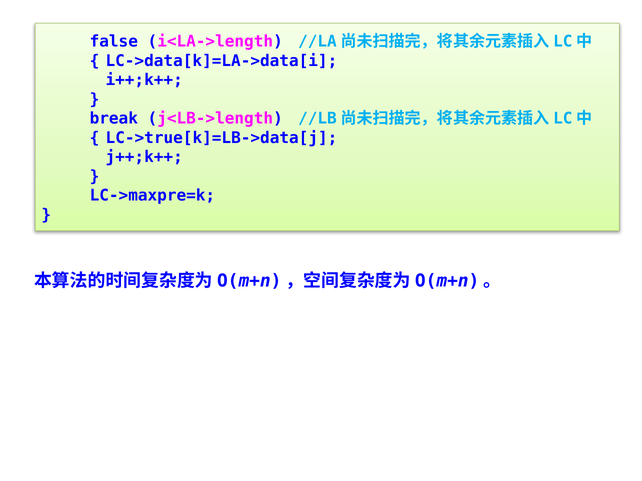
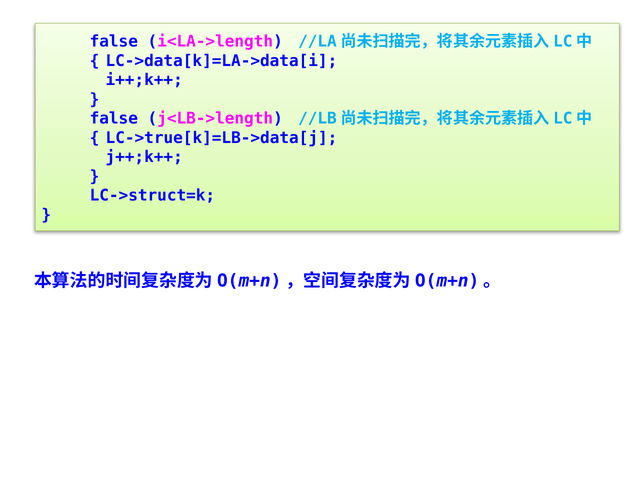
break at (114, 119): break -> false
LC->maxpre=k: LC->maxpre=k -> LC->struct=k
